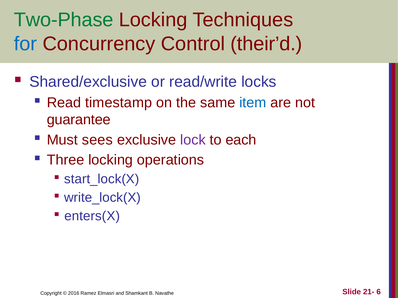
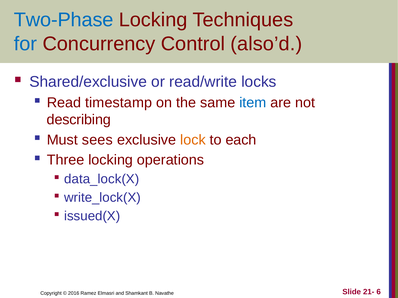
Two-Phase colour: green -> blue
their’d: their’d -> also’d
guarantee: guarantee -> describing
lock colour: purple -> orange
start_lock(X: start_lock(X -> data_lock(X
enters(X: enters(X -> issued(X
